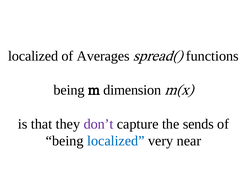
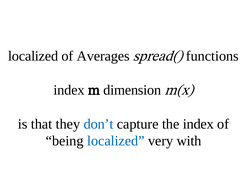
being at (69, 90): being -> index
don’t colour: purple -> blue
the sends: sends -> index
near: near -> with
